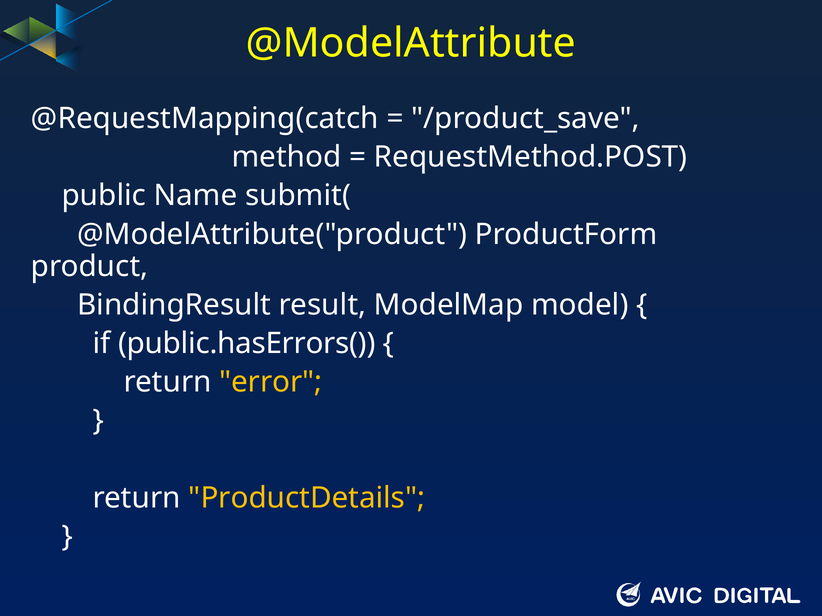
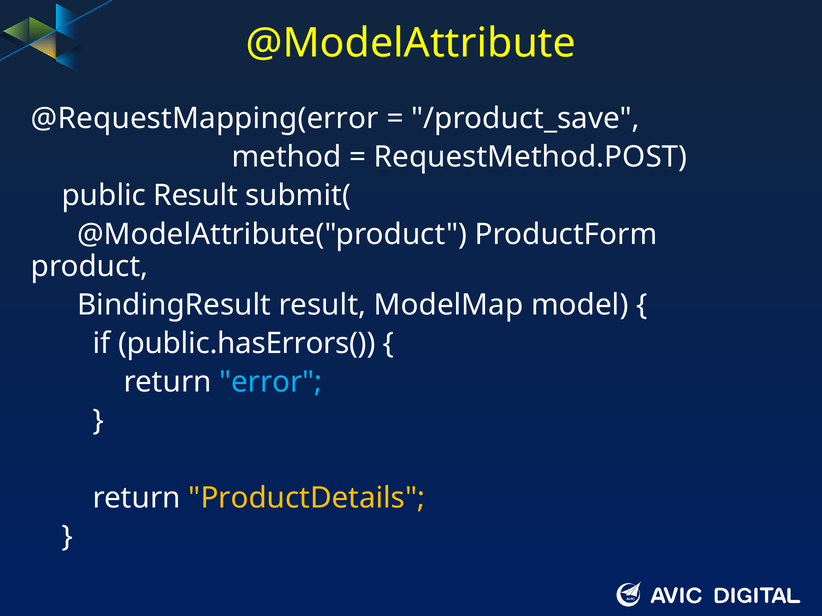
@RequestMapping(catch: @RequestMapping(catch -> @RequestMapping(error
public Name: Name -> Result
error colour: yellow -> light blue
